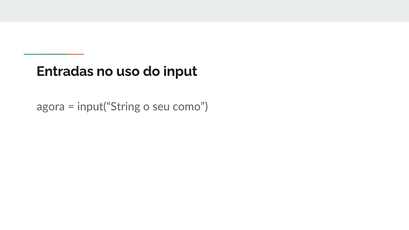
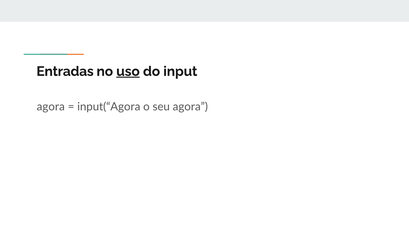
uso underline: none -> present
input(“String: input(“String -> input(“Agora
seu como: como -> agora
